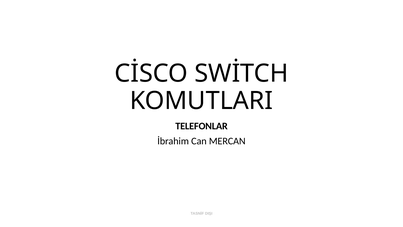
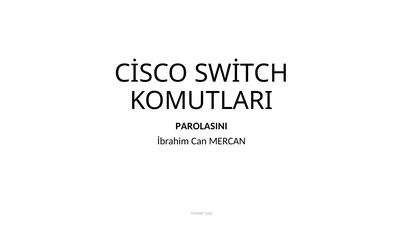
TELEFONLAR: TELEFONLAR -> PAROLASINI
